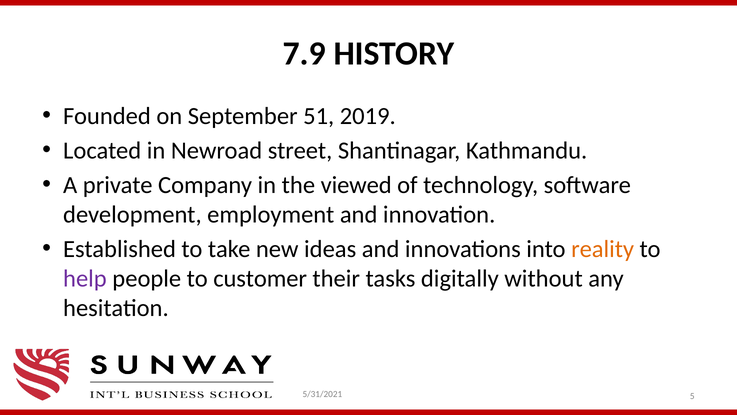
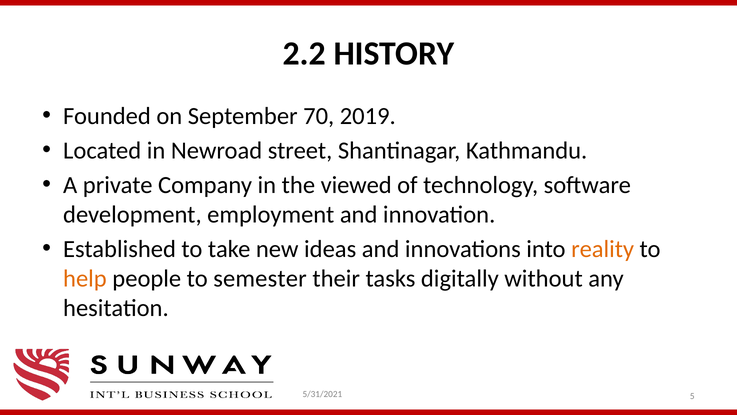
7.9: 7.9 -> 2.2
51: 51 -> 70
help colour: purple -> orange
customer: customer -> semester
